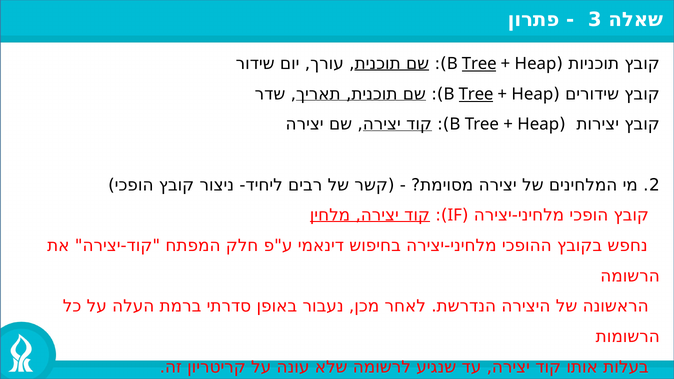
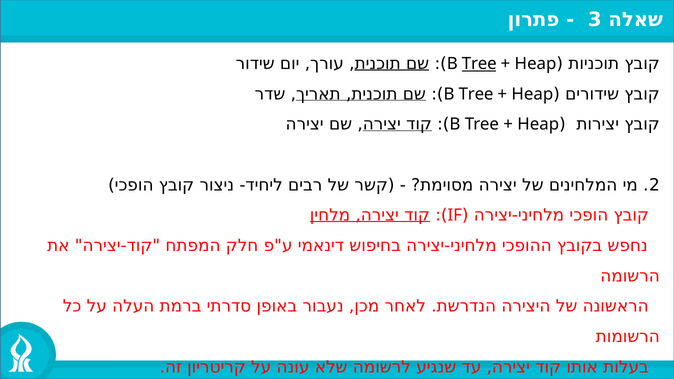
Tree at (476, 94) underline: present -> none
